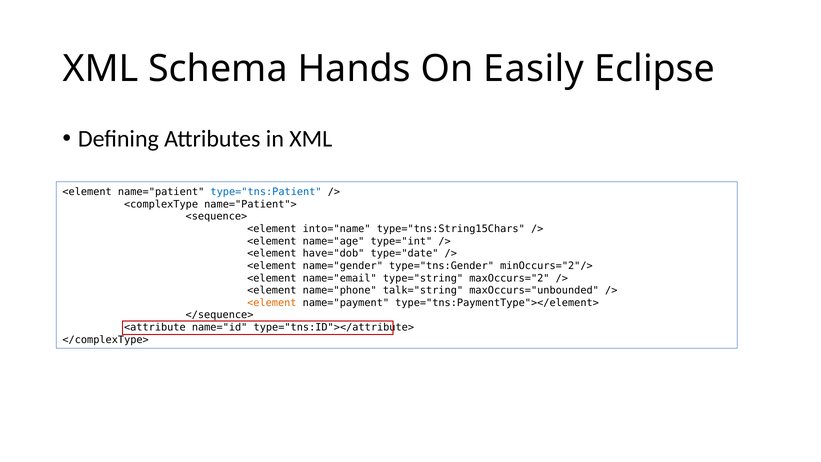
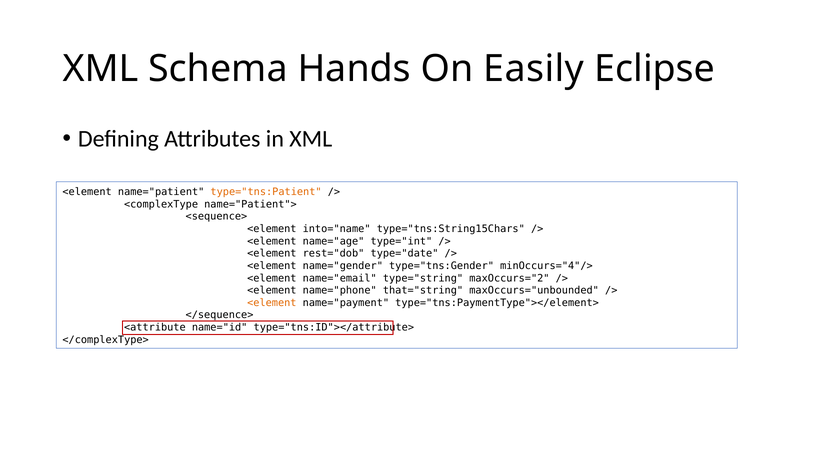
type="tns:Patient colour: blue -> orange
have="dob: have="dob -> rest="dob
minOccurs="2"/>: minOccurs="2"/> -> minOccurs="4"/>
talk="string: talk="string -> that="string
